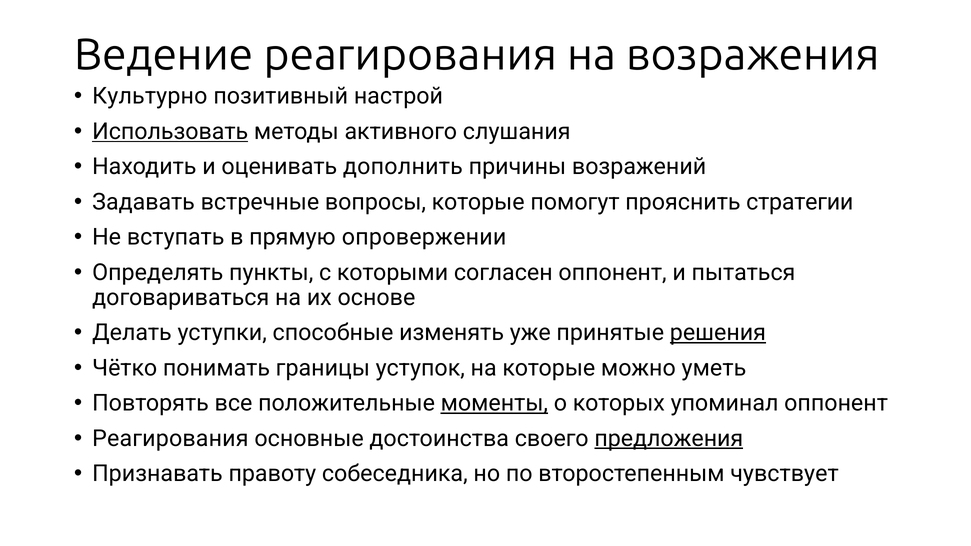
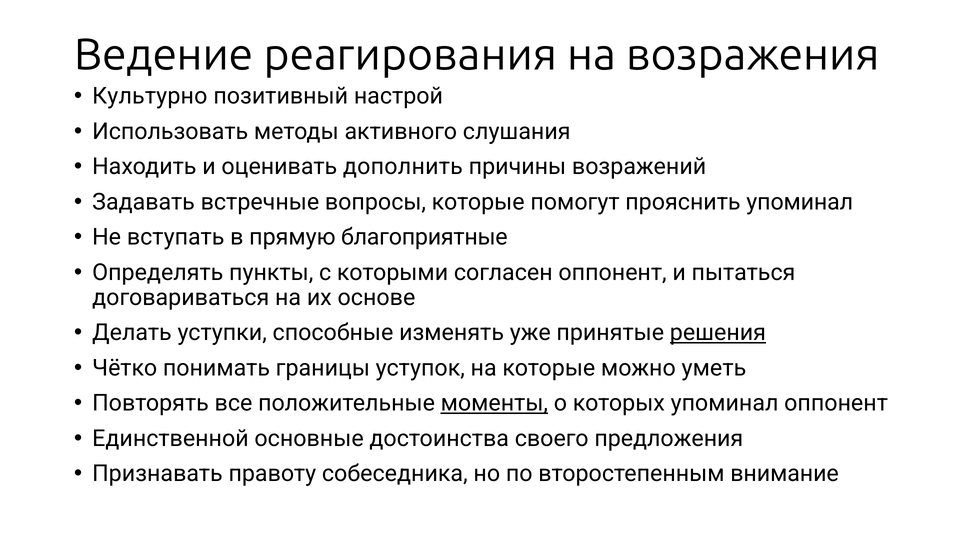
Использовать underline: present -> none
прояснить стратегии: стратегии -> упоминал
опровержении: опровержении -> благоприятные
Реагирования at (170, 439): Реагирования -> Единственной
предложения underline: present -> none
чувствует: чувствует -> внимание
